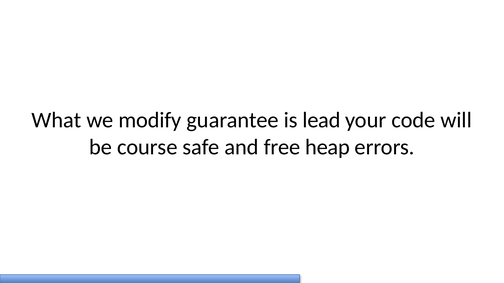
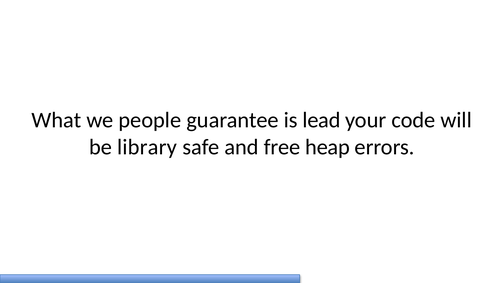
modify: modify -> people
course: course -> library
